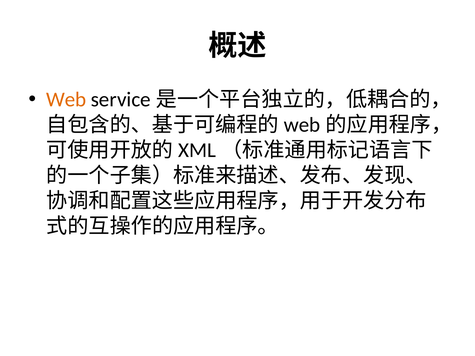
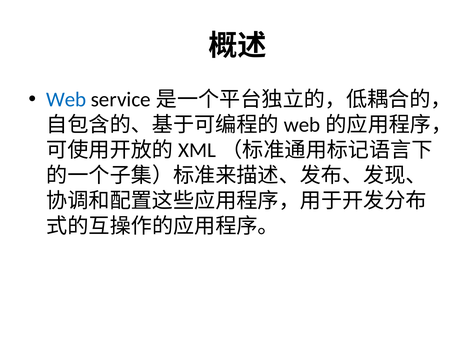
Web colour: orange -> blue
